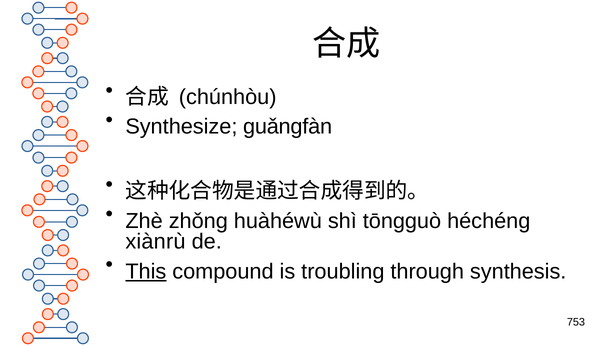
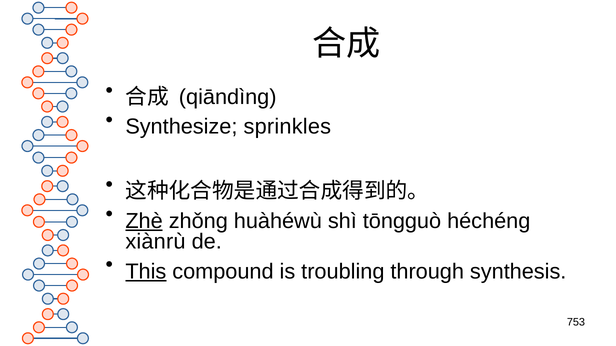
chúnhòu: chúnhòu -> qiāndìng
guǎngfàn: guǎngfàn -> sprinkles
Zhè underline: none -> present
